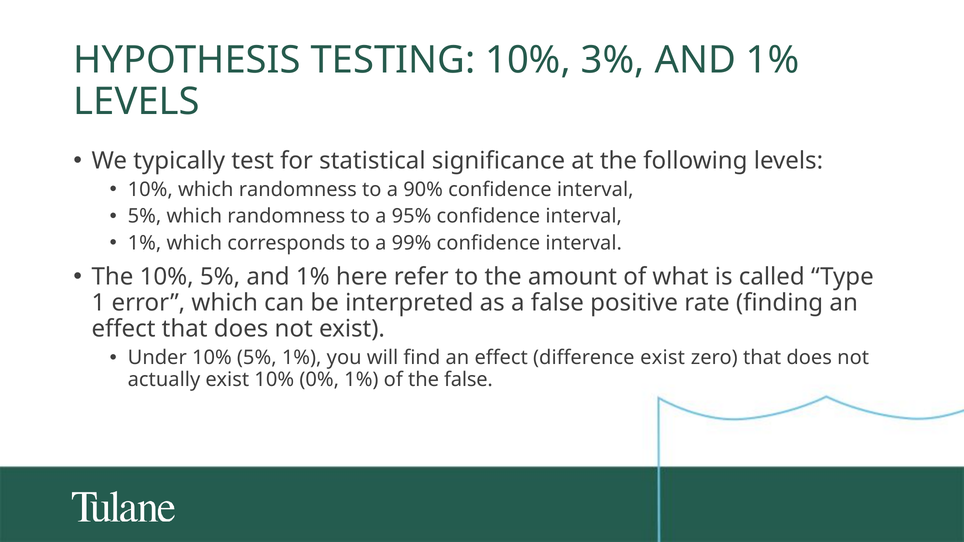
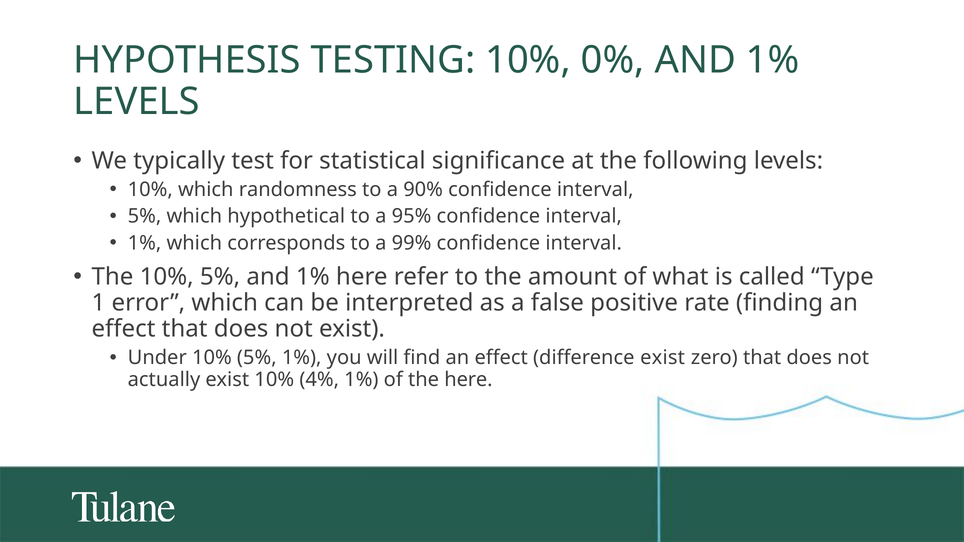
3%: 3% -> 0%
5% which randomness: randomness -> hypothetical
0%: 0% -> 4%
the false: false -> here
